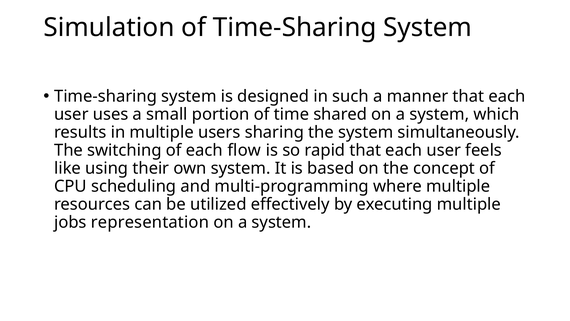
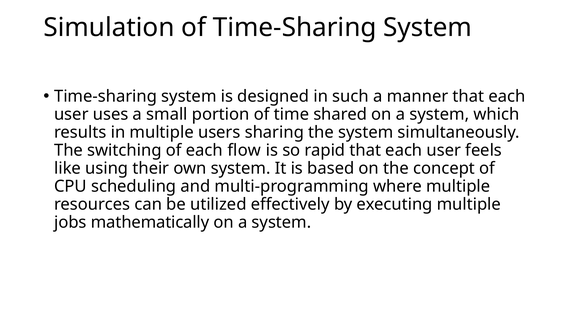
representation: representation -> mathematically
